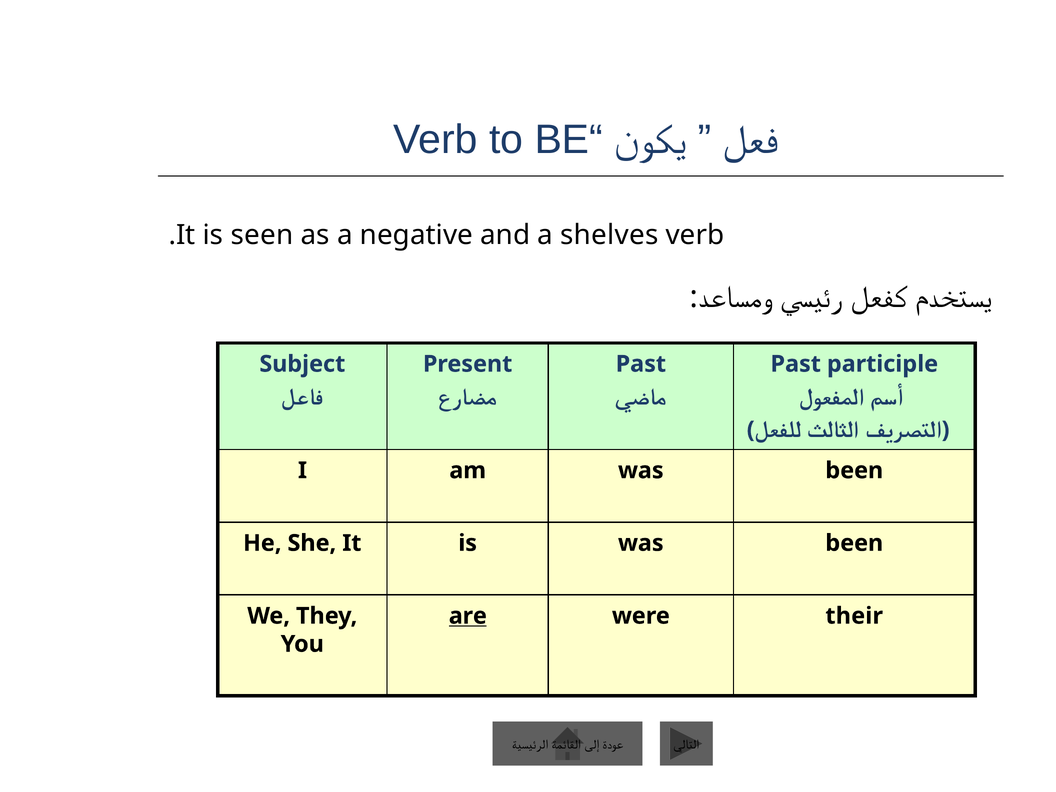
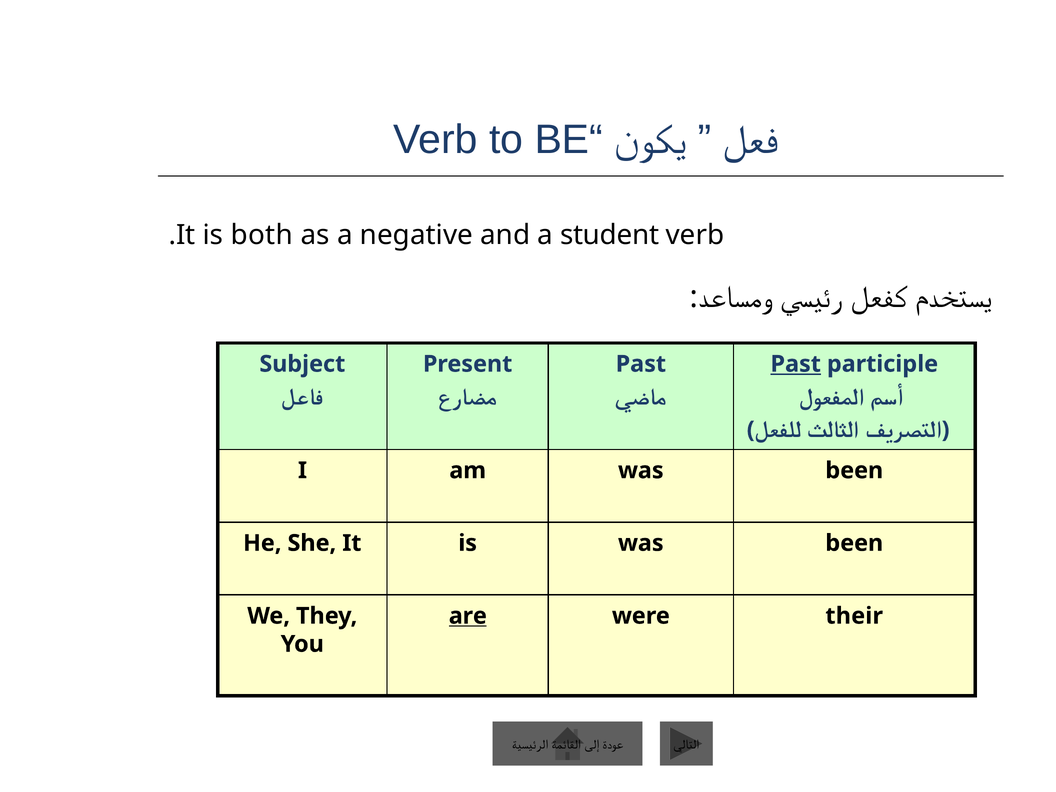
seen: seen -> both
shelves: shelves -> student
Past at (796, 364) underline: none -> present
